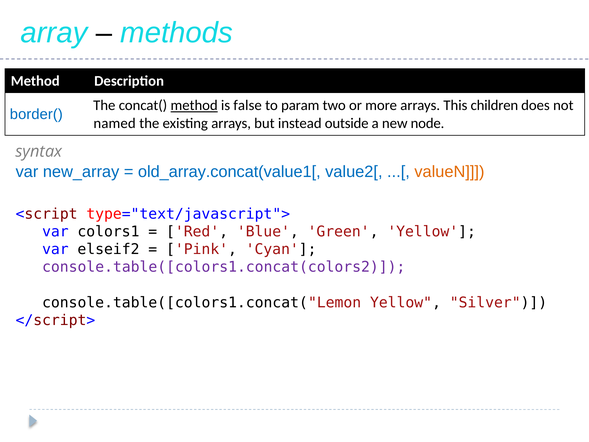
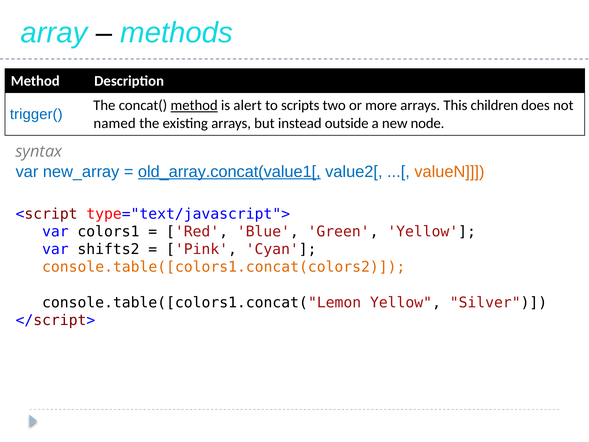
false: false -> alert
param: param -> scripts
border(: border( -> trigger(
old_array.concat(value1[ underline: none -> present
elseif2: elseif2 -> shifts2
console.table([colors1.concat(colors2 colour: purple -> orange
